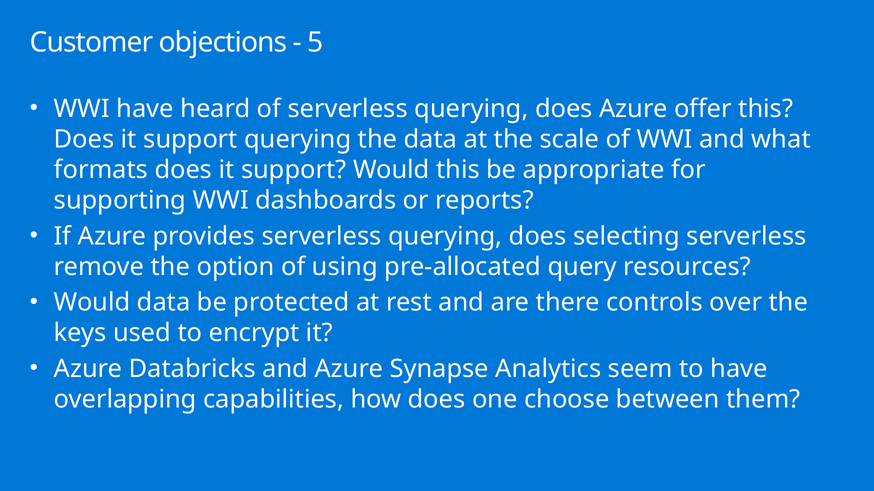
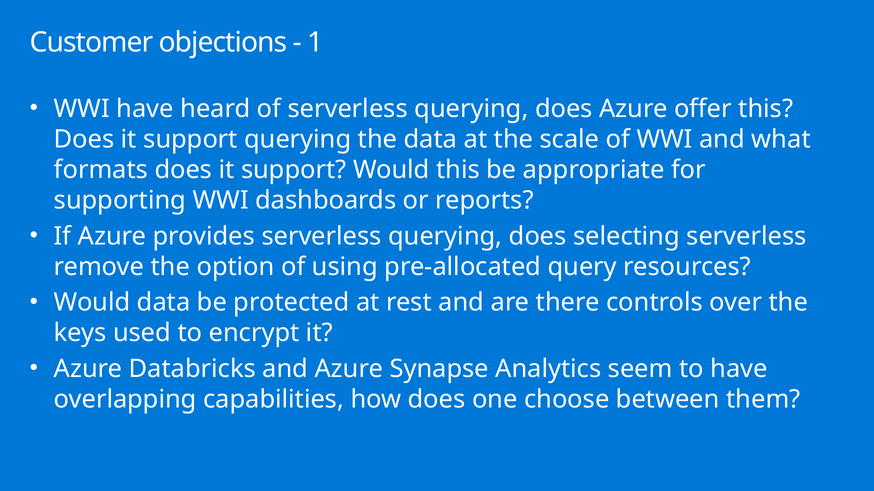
5: 5 -> 1
